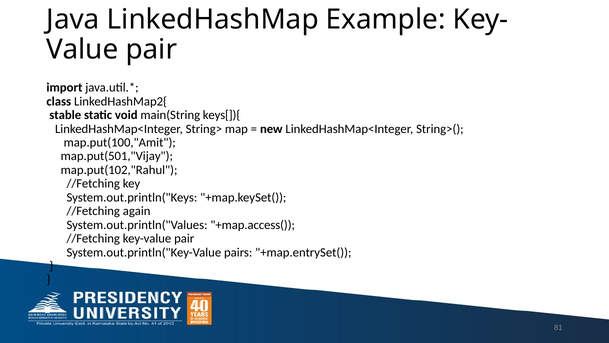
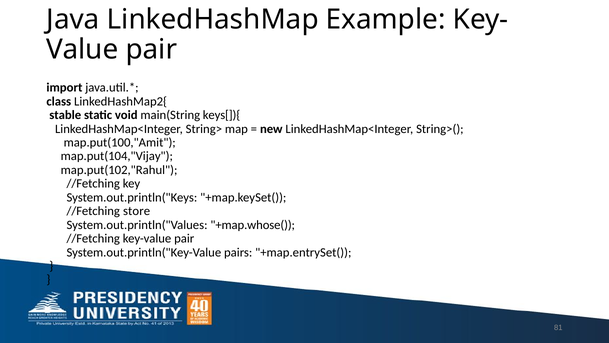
map.put(501,"Vijay: map.put(501,"Vijay -> map.put(104,"Vijay
again: again -> store
+map.access(: +map.access( -> +map.whose(
